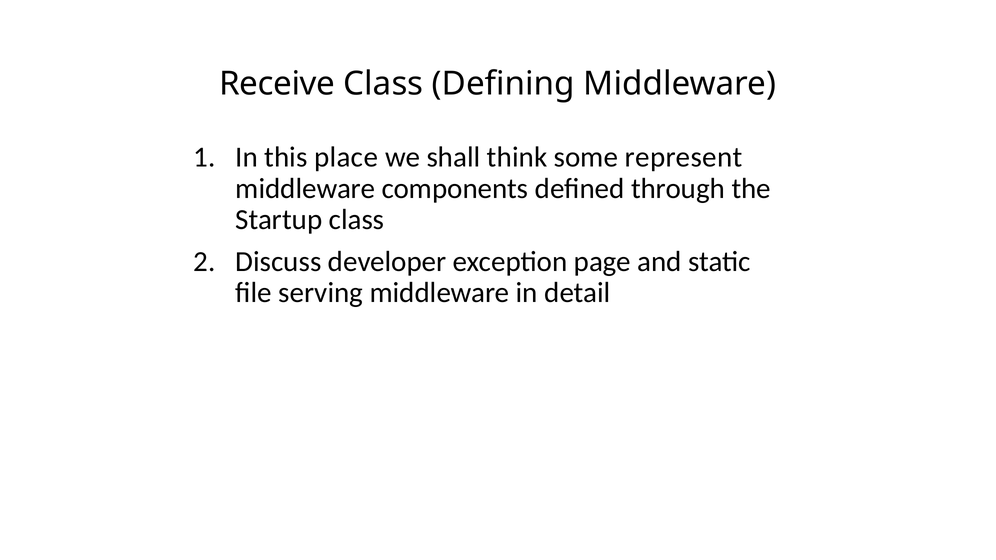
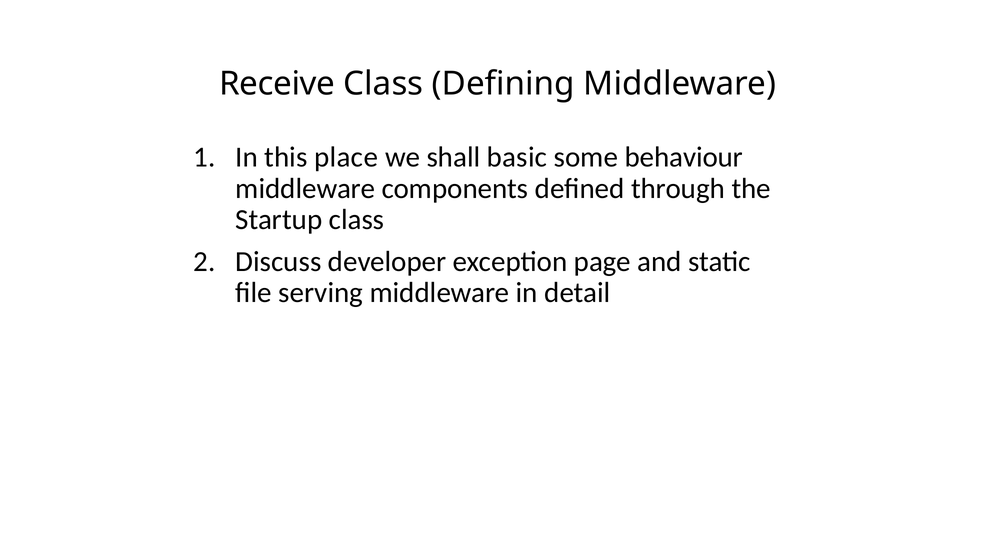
think: think -> basic
represent: represent -> behaviour
